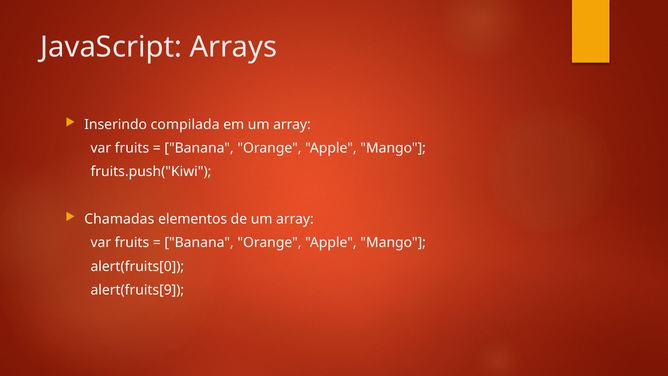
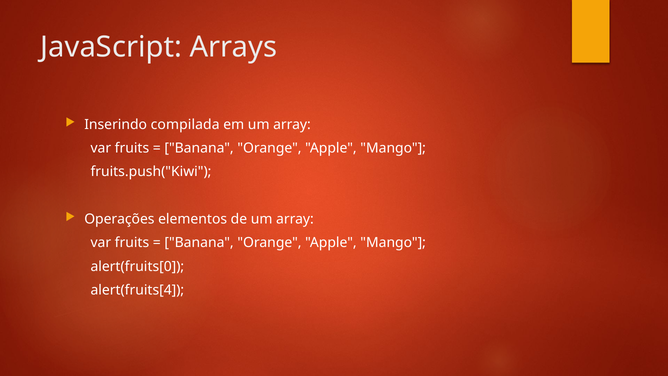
Chamadas: Chamadas -> Operações
alert(fruits[9: alert(fruits[9 -> alert(fruits[4
